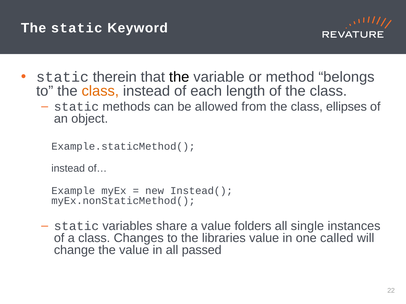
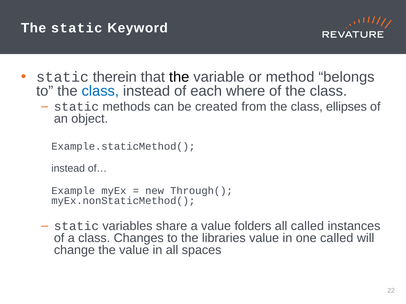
class at (100, 91) colour: orange -> blue
length: length -> where
allowed: allowed -> created
Instead(: Instead( -> Through(
all single: single -> called
passed: passed -> spaces
